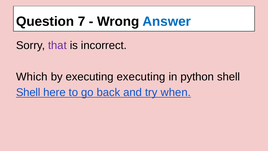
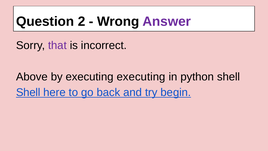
7: 7 -> 2
Answer colour: blue -> purple
Which: Which -> Above
when: when -> begin
